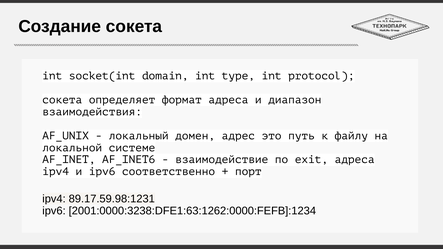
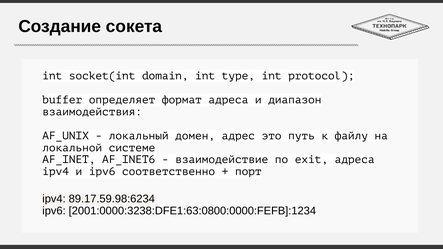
сокета at (62, 100): сокета -> buffer
89.17.59.98:1231: 89.17.59.98:1231 -> 89.17.59.98:6234
2001:0000:3238:DFE1:63:1262:0000:FEFB]:1234: 2001:0000:3238:DFE1:63:1262:0000:FEFB]:1234 -> 2001:0000:3238:DFE1:63:0800:0000:FEFB]:1234
